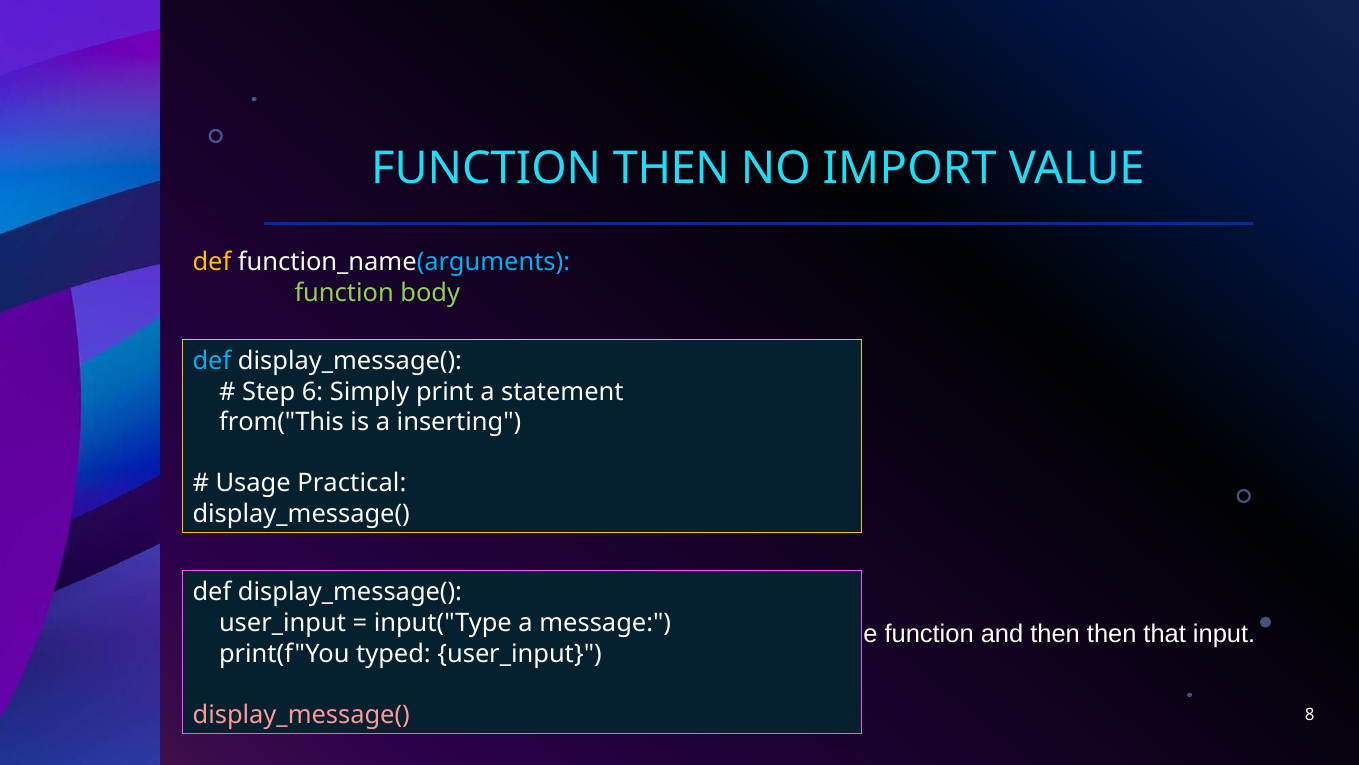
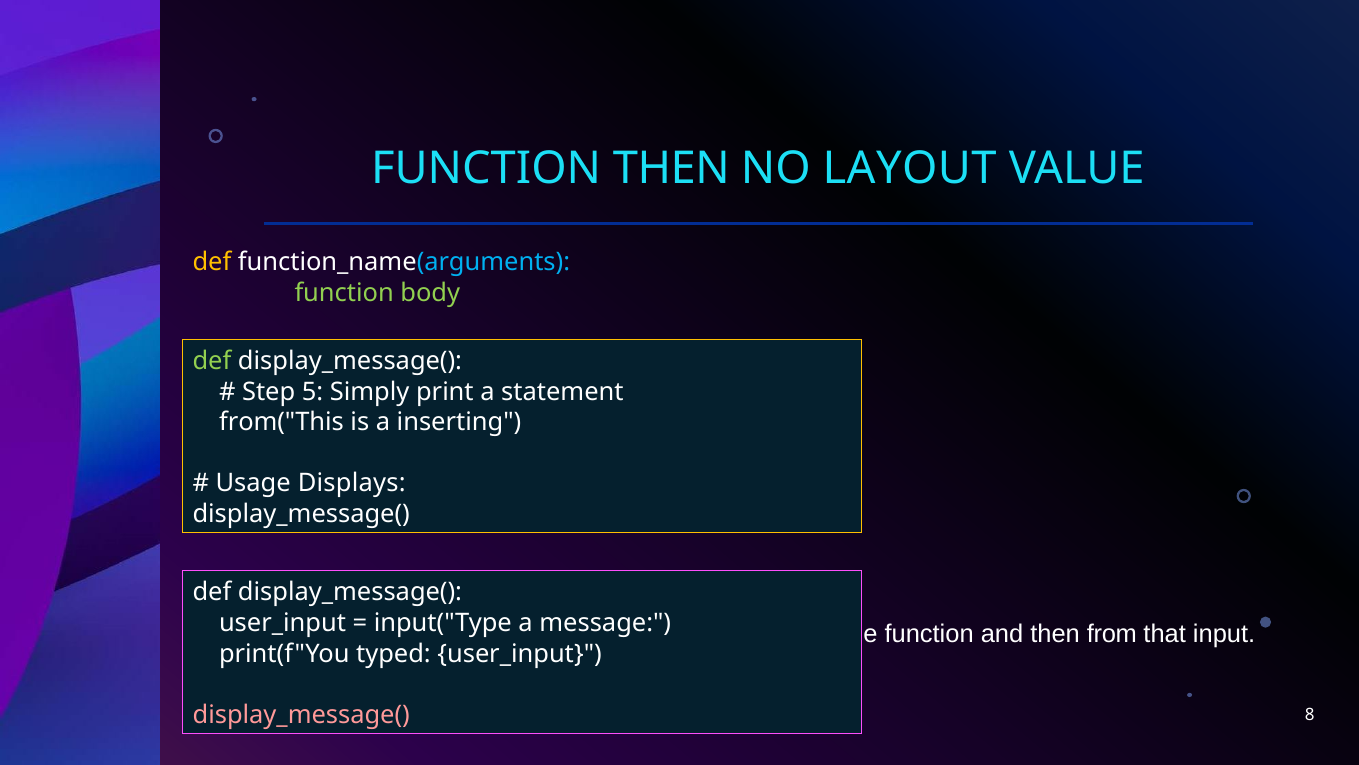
IMPORT: IMPORT -> LAYOUT
def at (212, 361) colour: light blue -> light green
6: 6 -> 5
Practical: Practical -> Displays
then then: then -> from
